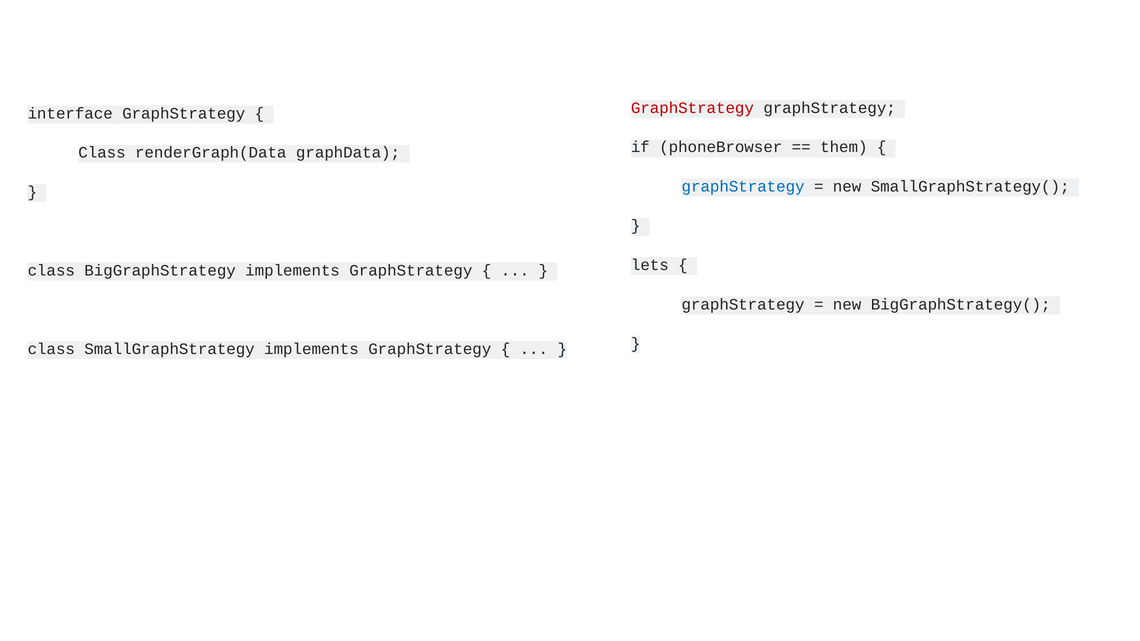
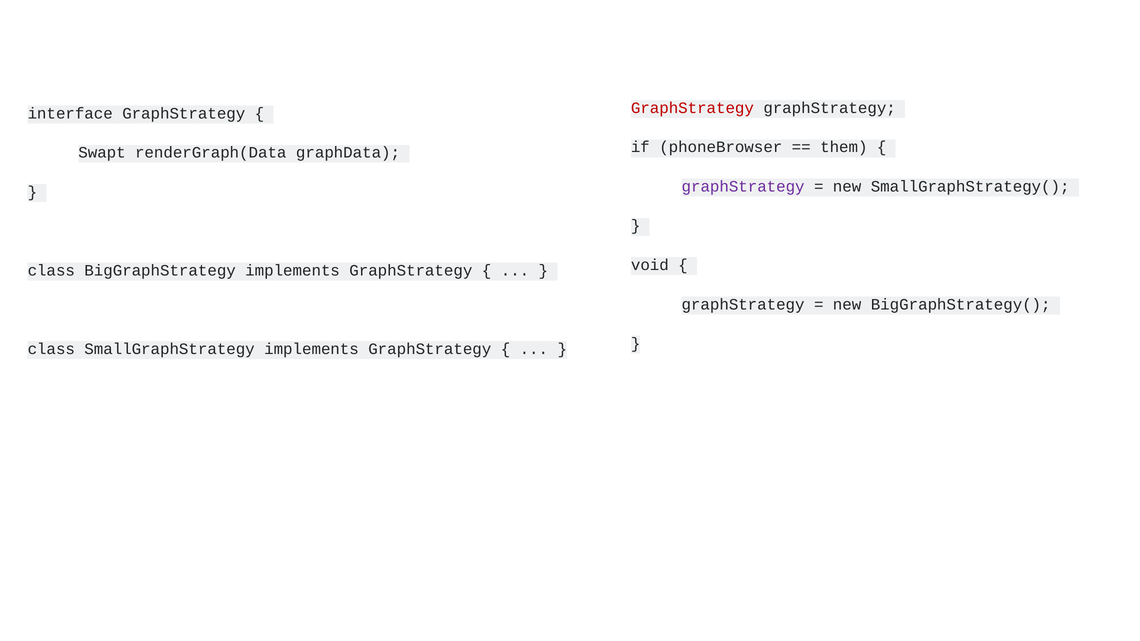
Class at (102, 153): Class -> Swapt
graphStrategy at (743, 187) colour: blue -> purple
lets: lets -> void
